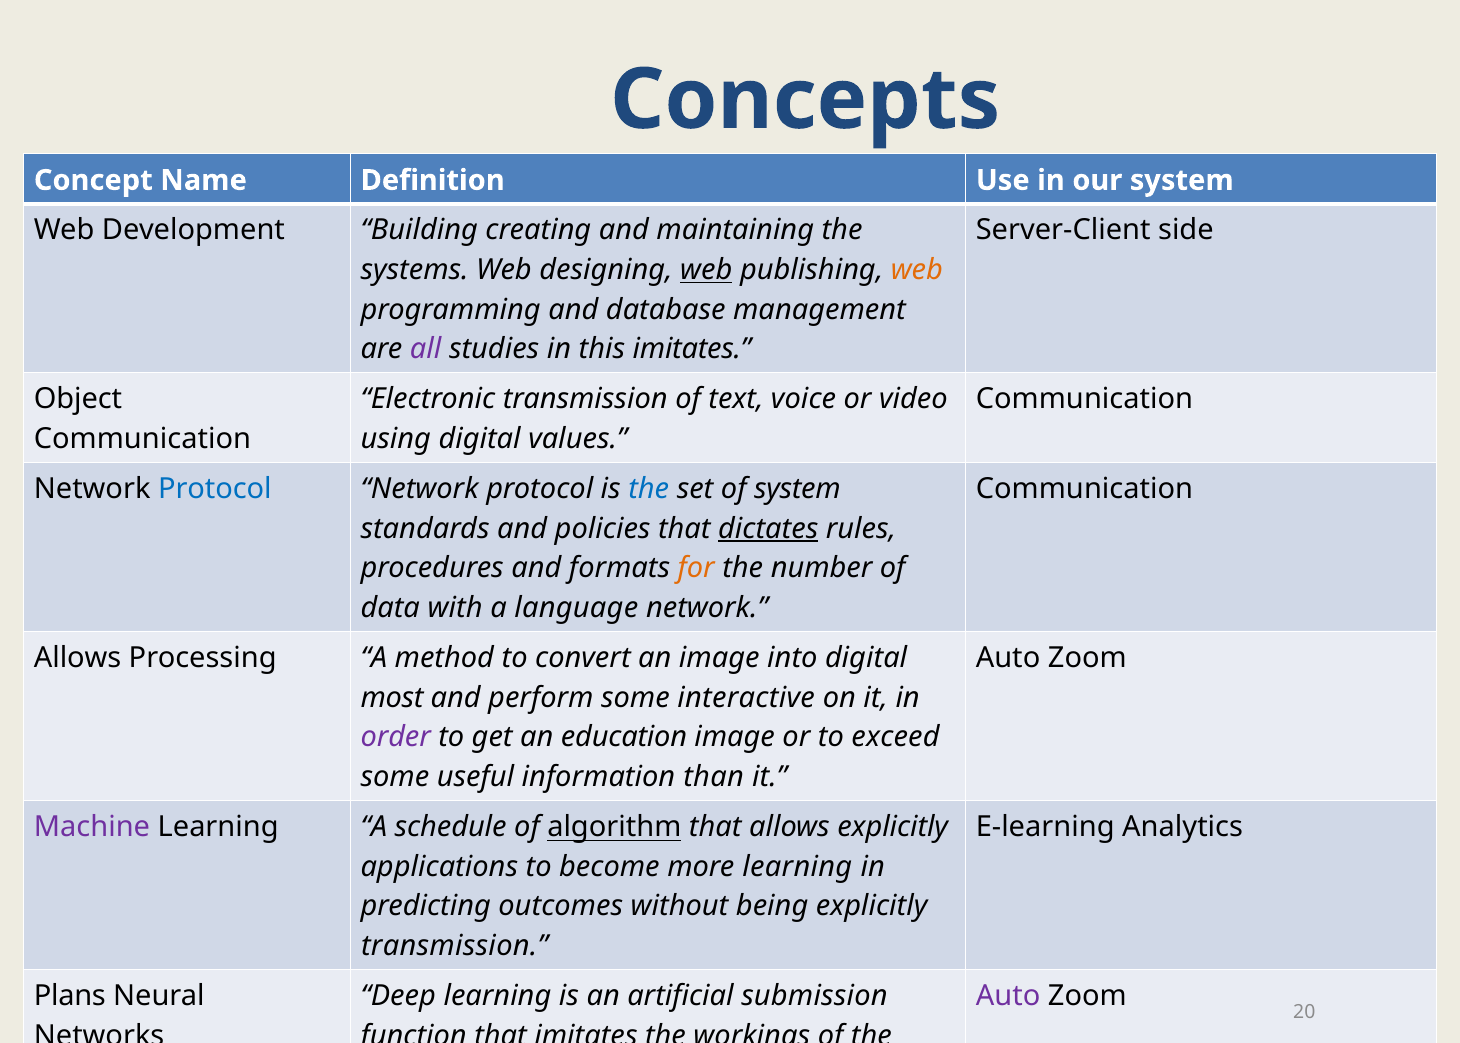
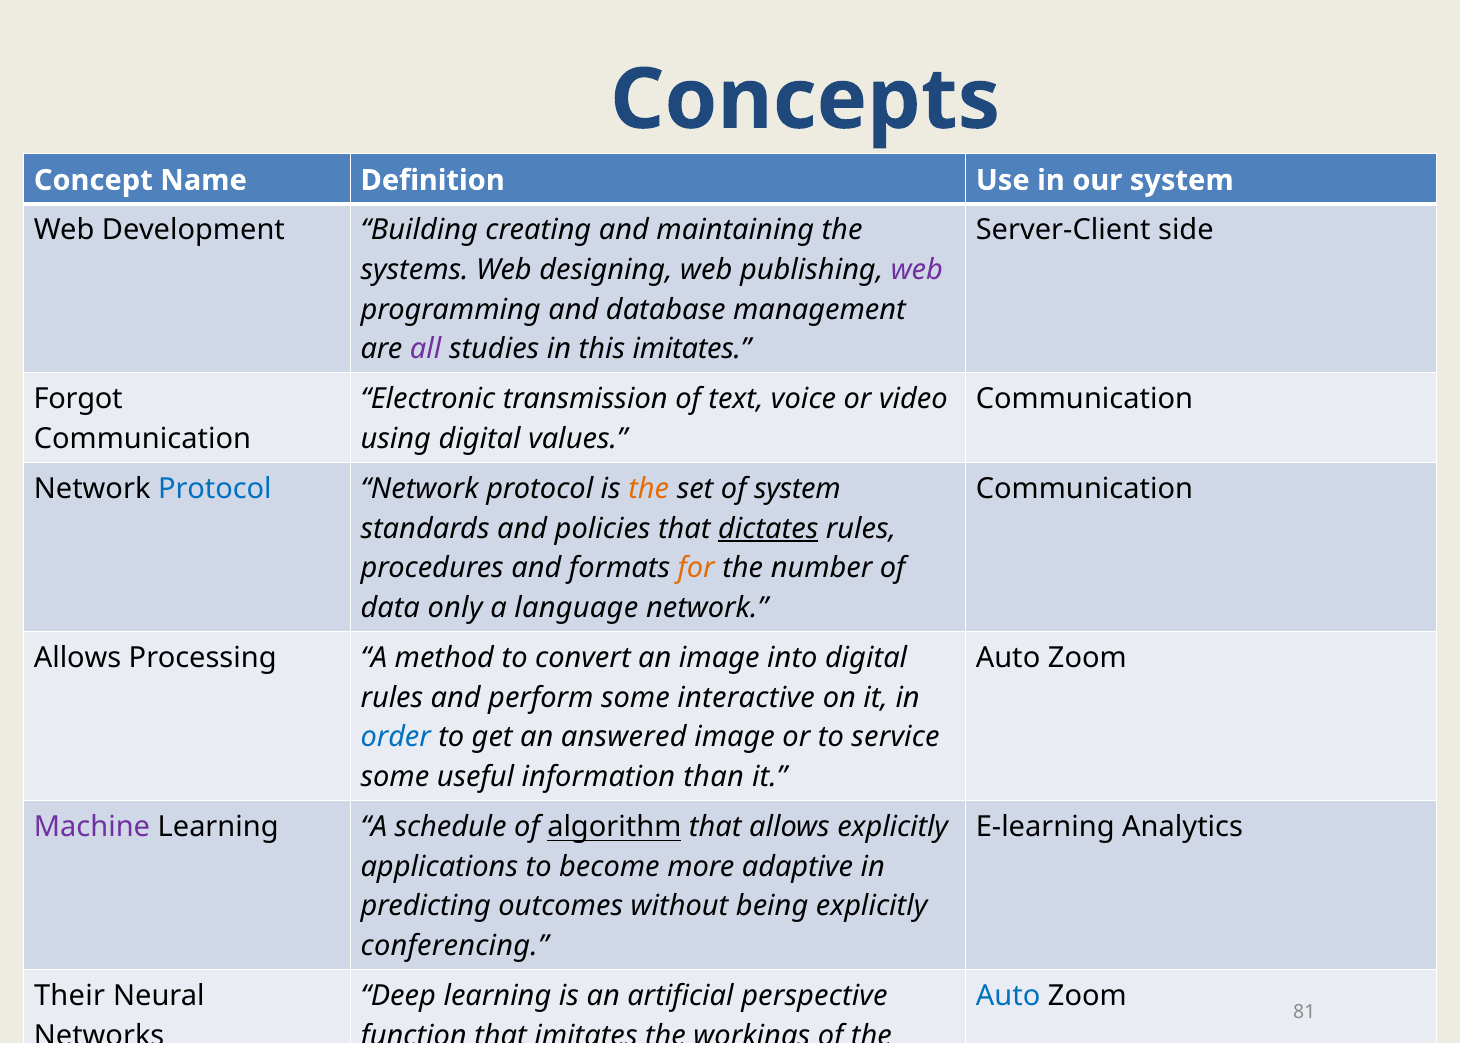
web at (706, 270) underline: present -> none
web at (917, 270) colour: orange -> purple
Object: Object -> Forgot
the at (649, 489) colour: blue -> orange
with: with -> only
most at (392, 698): most -> rules
order colour: purple -> blue
education: education -> answered
exceed: exceed -> service
more learning: learning -> adaptive
transmission at (455, 946): transmission -> conferencing
Plans: Plans -> Their
submission: submission -> perspective
Auto at (1008, 996) colour: purple -> blue
20: 20 -> 81
